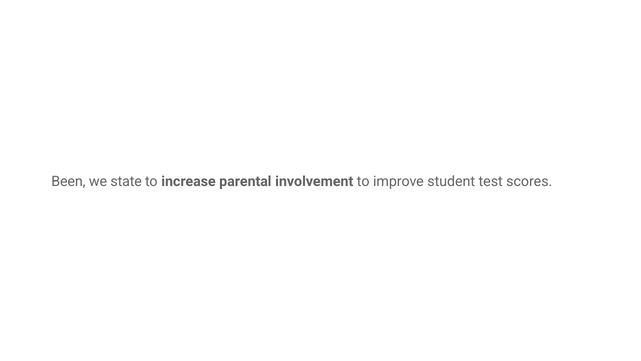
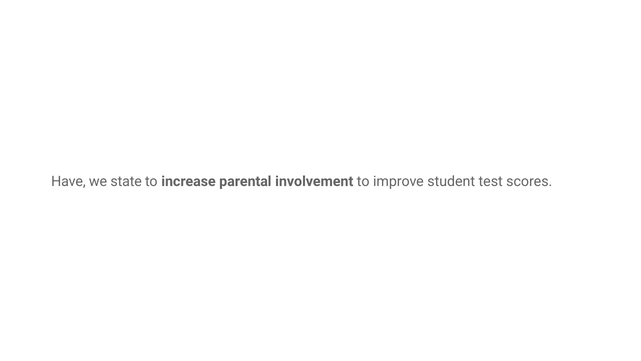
Been: Been -> Have
